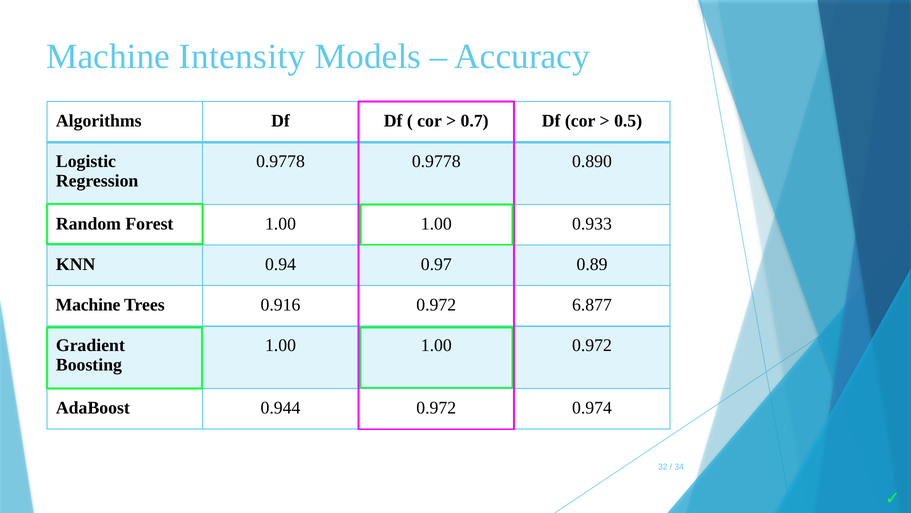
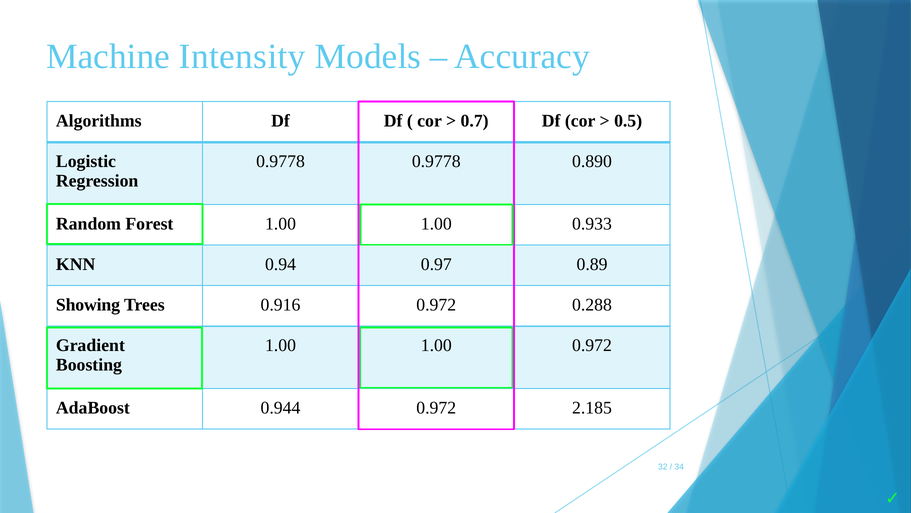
Machine at (88, 304): Machine -> Showing
6.877: 6.877 -> 0.288
0.974: 0.974 -> 2.185
